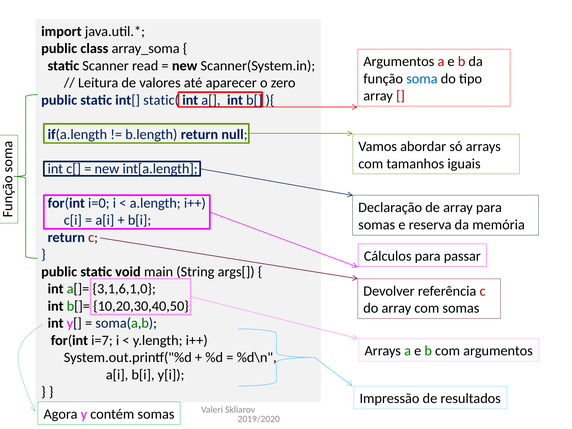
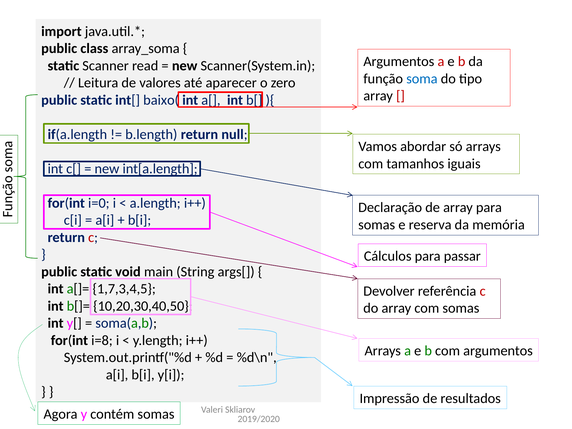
static(: static( -> baixo(
3,1,6,1,0: 3,1,6,1,0 -> 1,7,3,4,5
i=7: i=7 -> i=8
